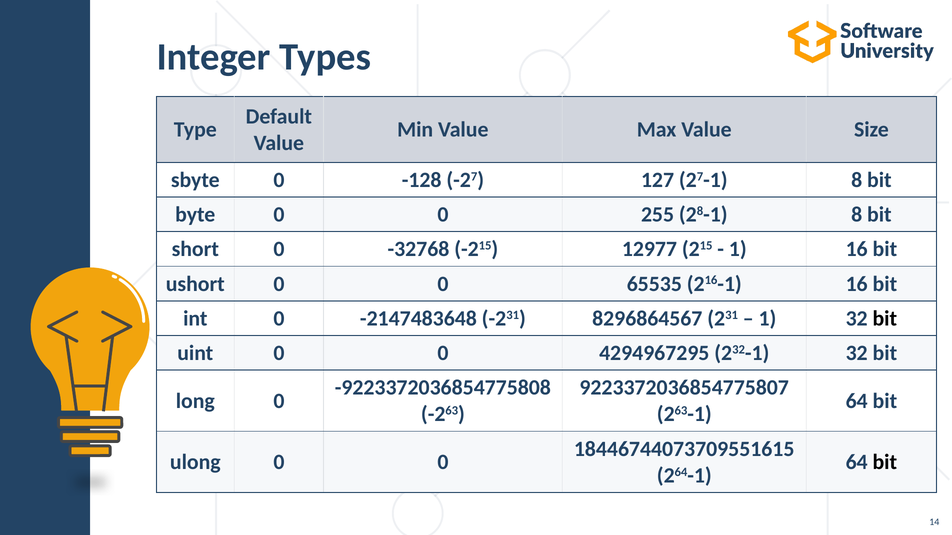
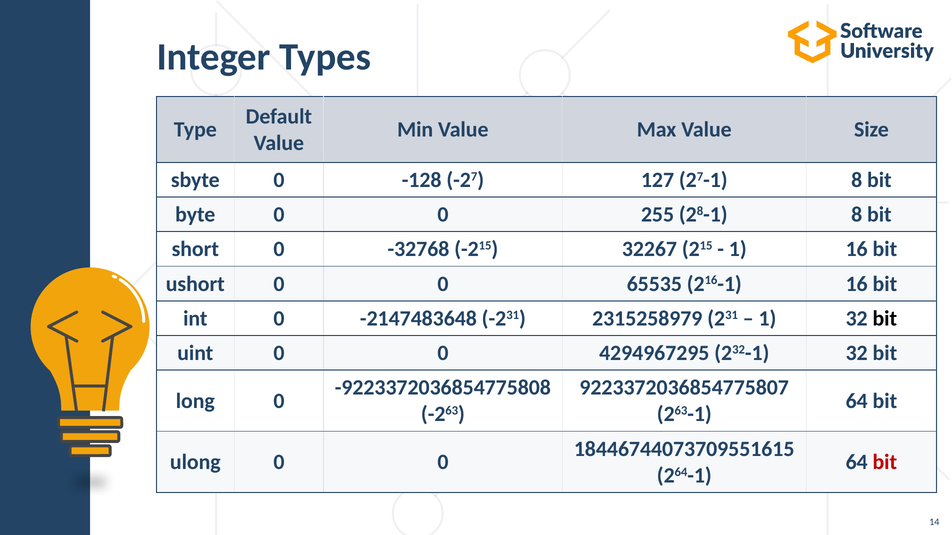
12977: 12977 -> 32267
8296864567: 8296864567 -> 2315258979
bit at (885, 463) colour: black -> red
